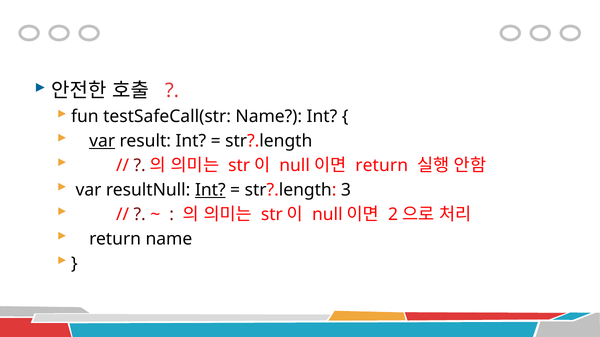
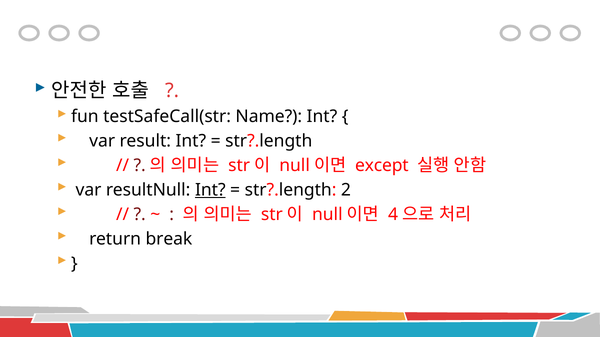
var at (102, 141) underline: present -> none
return at (382, 166): return -> except
3: 3 -> 2
2: 2 -> 4
return name: name -> break
